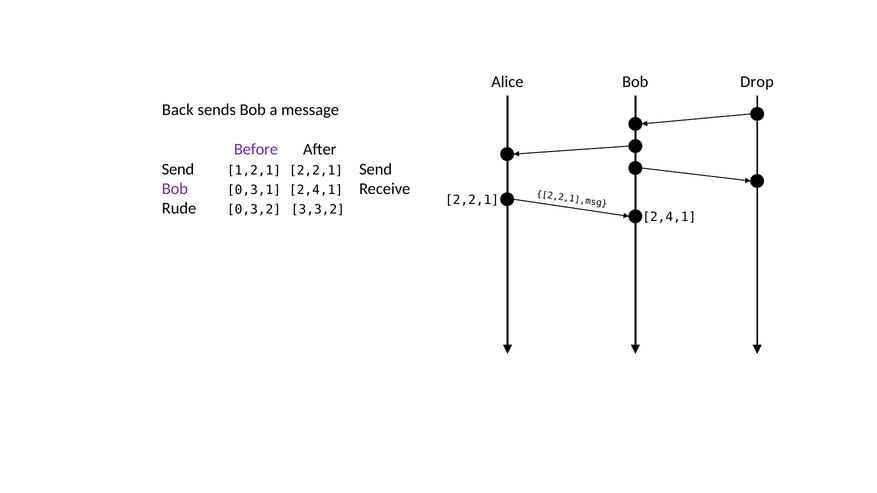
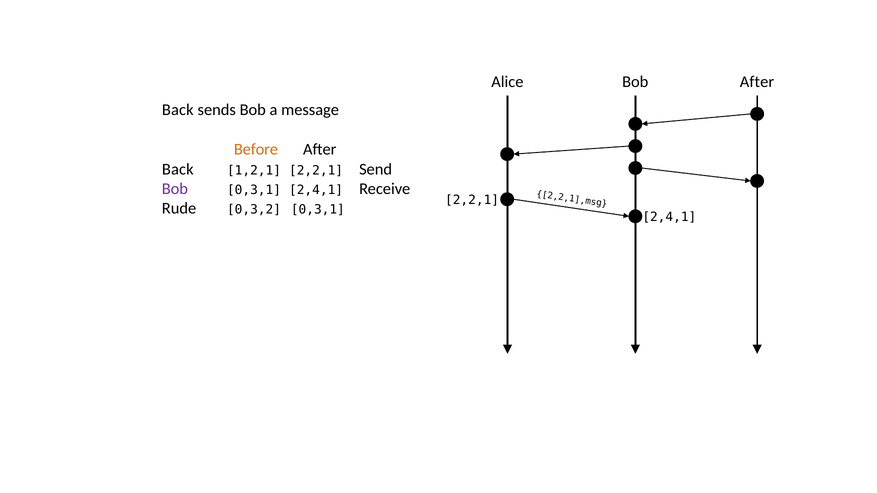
Bob Drop: Drop -> After
Before colour: purple -> orange
Send at (178, 169): Send -> Back
0,3,2 3,3,2: 3,3,2 -> 0,3,1
